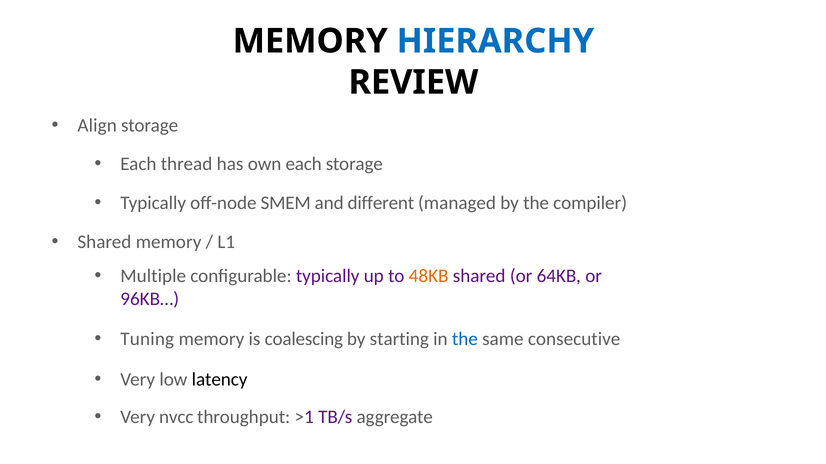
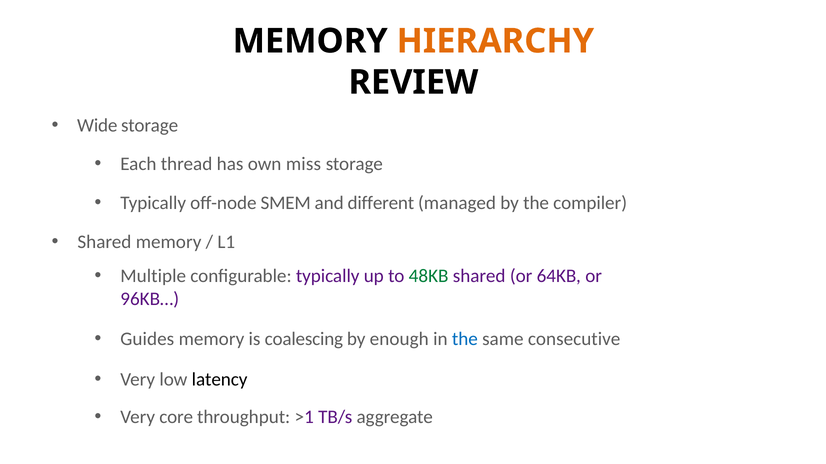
HIERARCHY colour: blue -> orange
Align: Align -> Wide
own each: each -> miss
48KB colour: orange -> green
Tuning: Tuning -> Guides
starting: starting -> enough
nvcc: nvcc -> core
